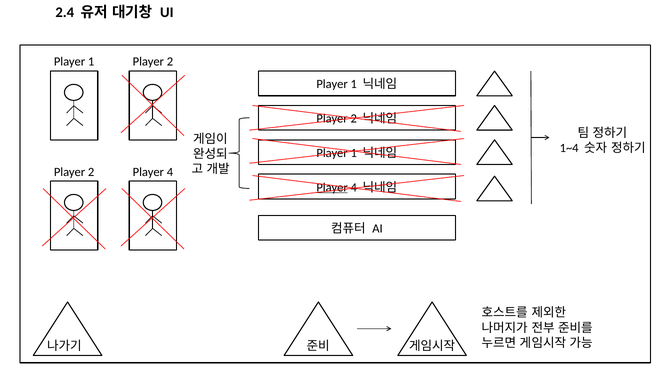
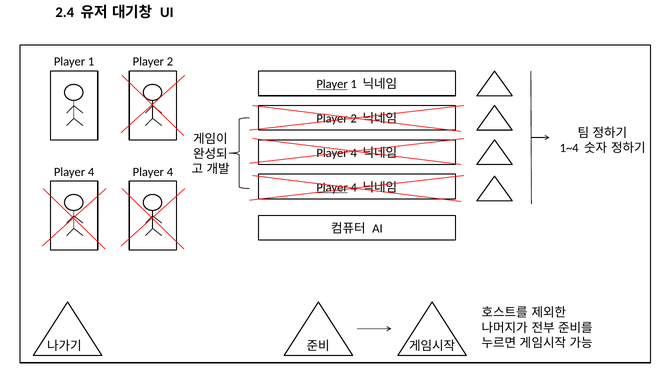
Player at (332, 84) underline: none -> present
1 at (354, 153): 1 -> 4
2 at (91, 172): 2 -> 4
